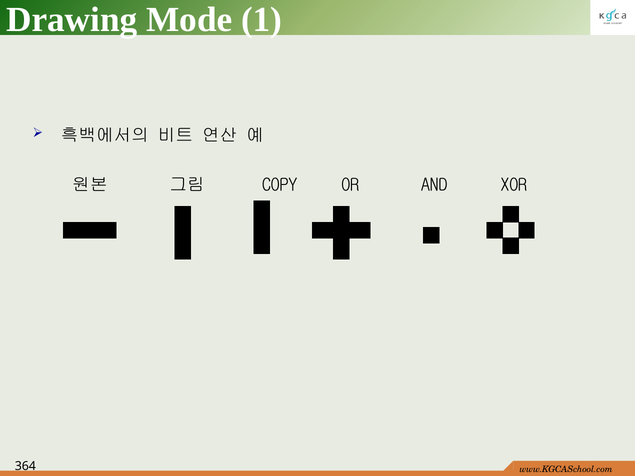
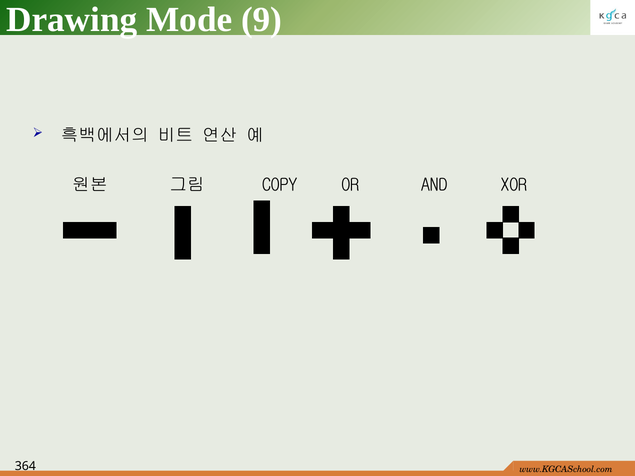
1: 1 -> 9
